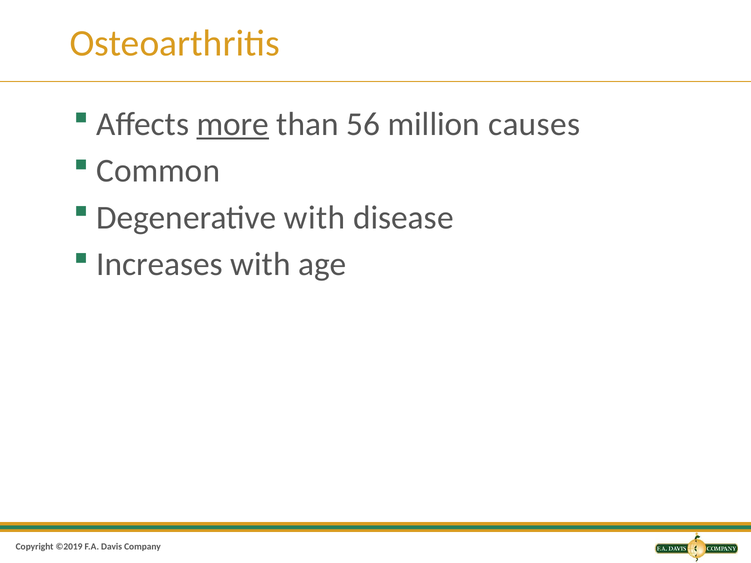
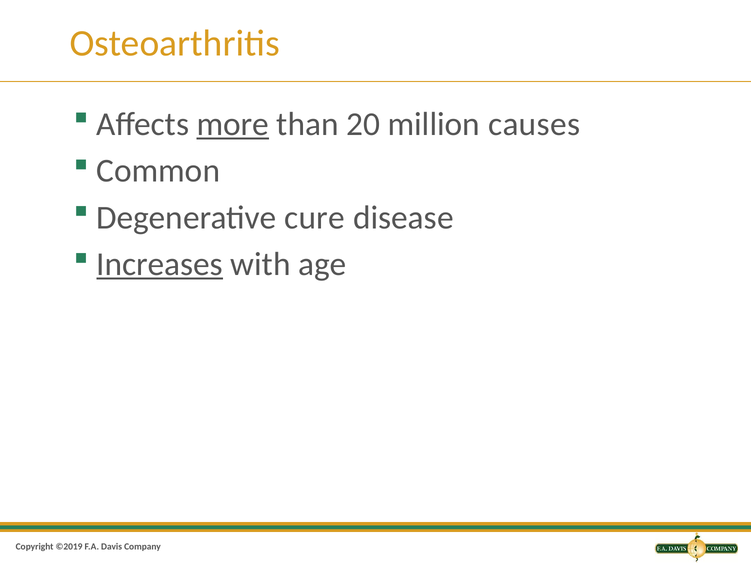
56: 56 -> 20
Degenerative with: with -> cure
Increases underline: none -> present
